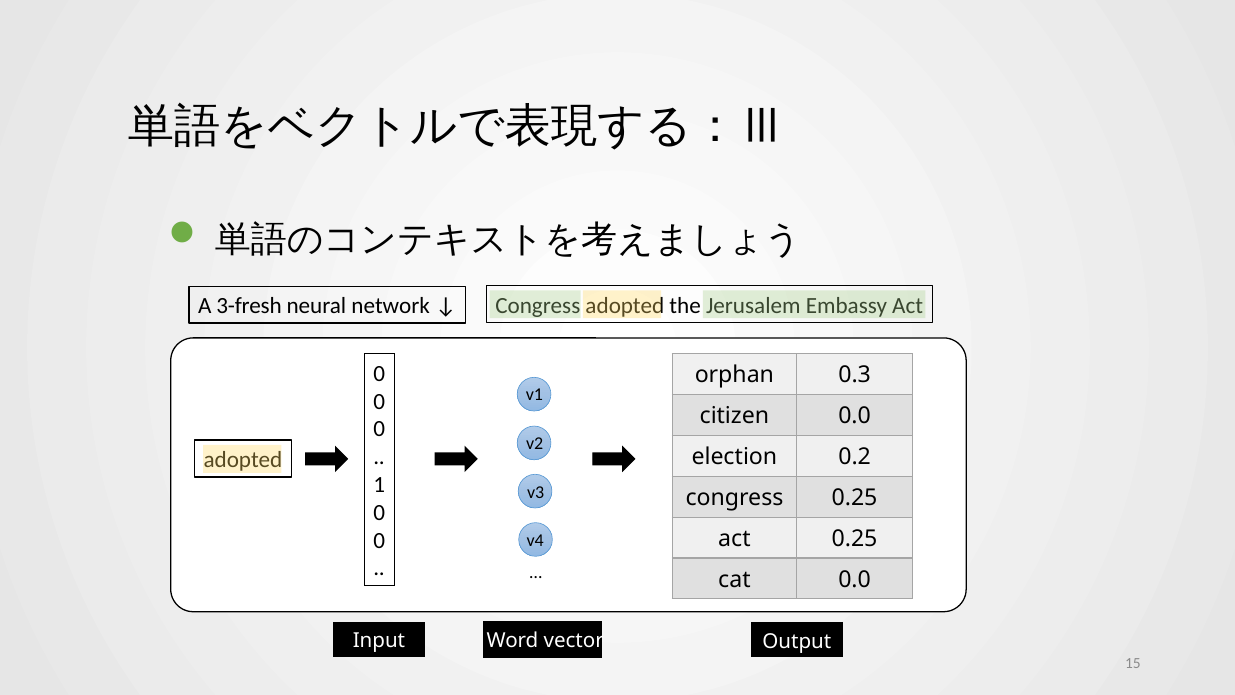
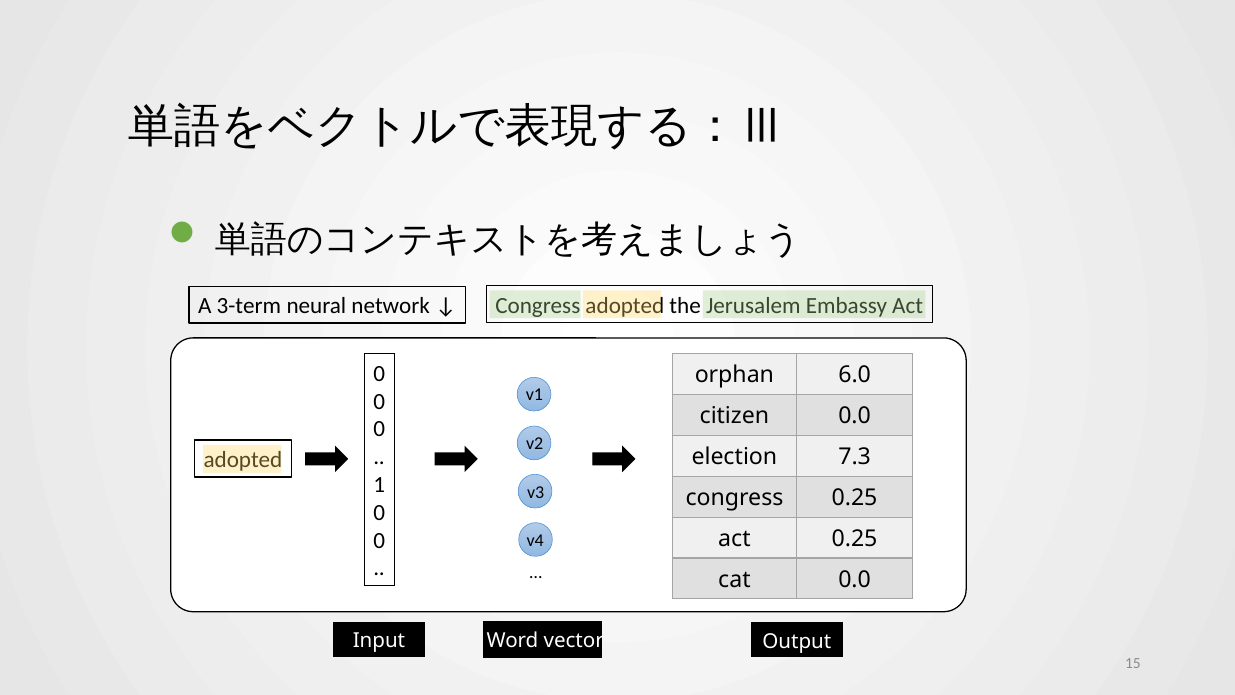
3-fresh: 3-fresh -> 3-term
0.3: 0.3 -> 6.0
0.2: 0.2 -> 7.3
